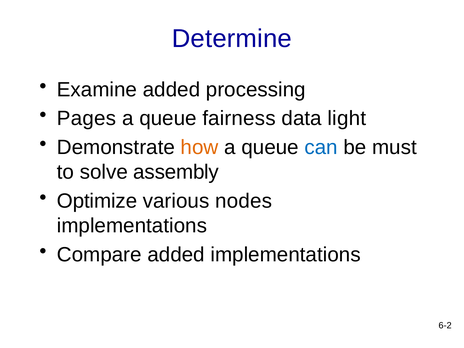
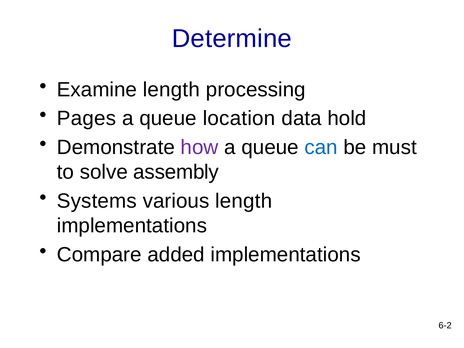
Examine added: added -> length
fairness: fairness -> location
light: light -> hold
how colour: orange -> purple
Optimize: Optimize -> Systems
various nodes: nodes -> length
